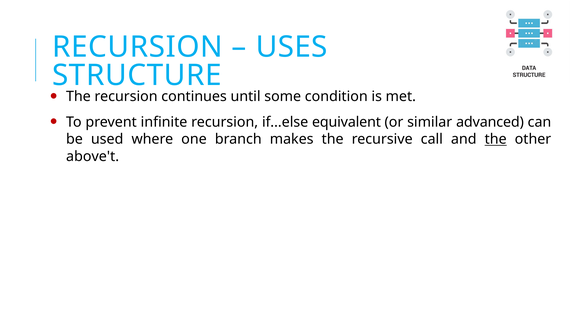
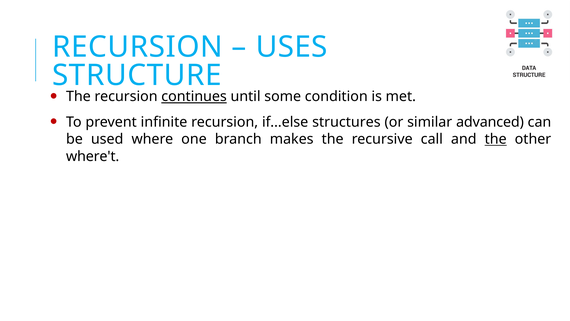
continues underline: none -> present
equivalent: equivalent -> structures
above't: above't -> where't
